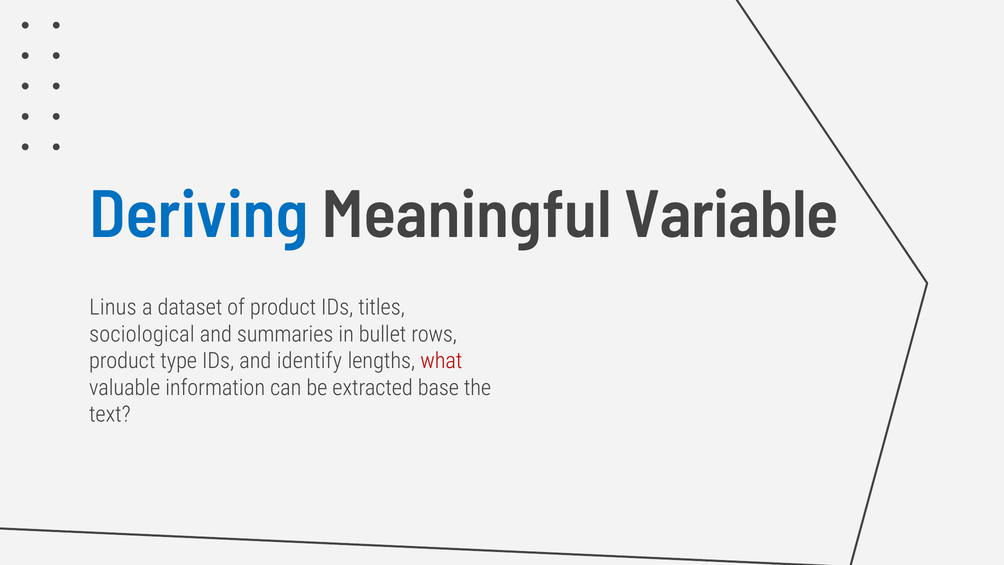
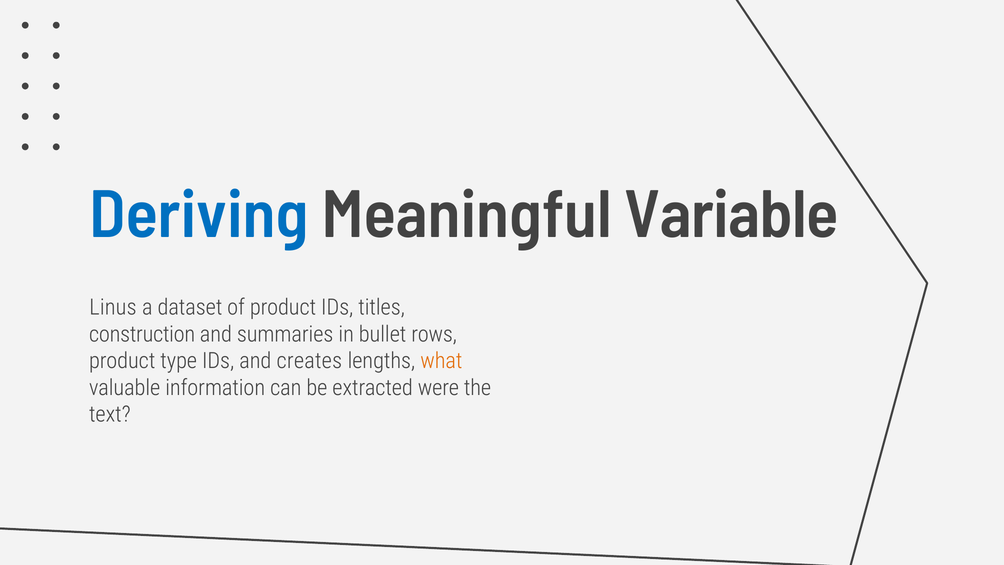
sociological: sociological -> construction
identify: identify -> creates
what colour: red -> orange
base: base -> were
